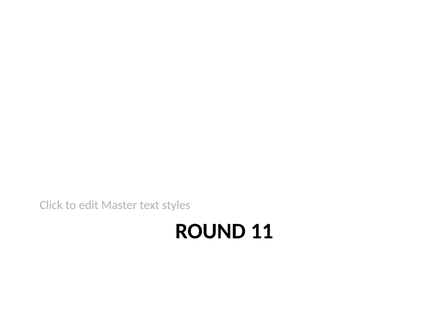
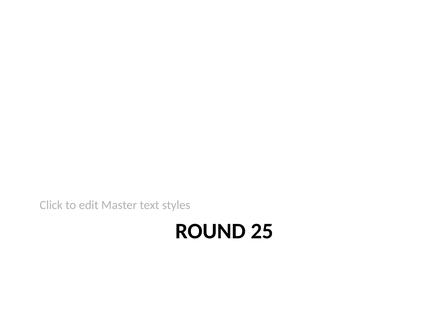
11: 11 -> 25
